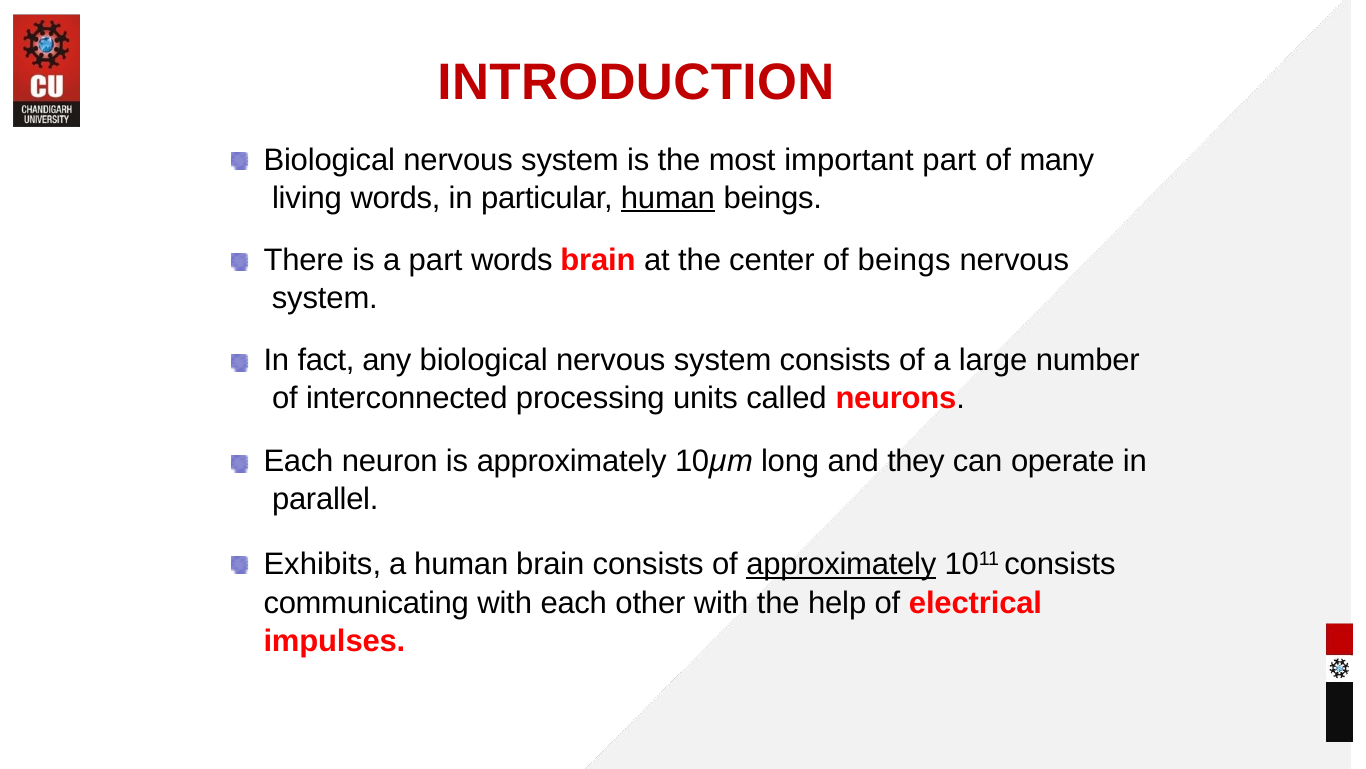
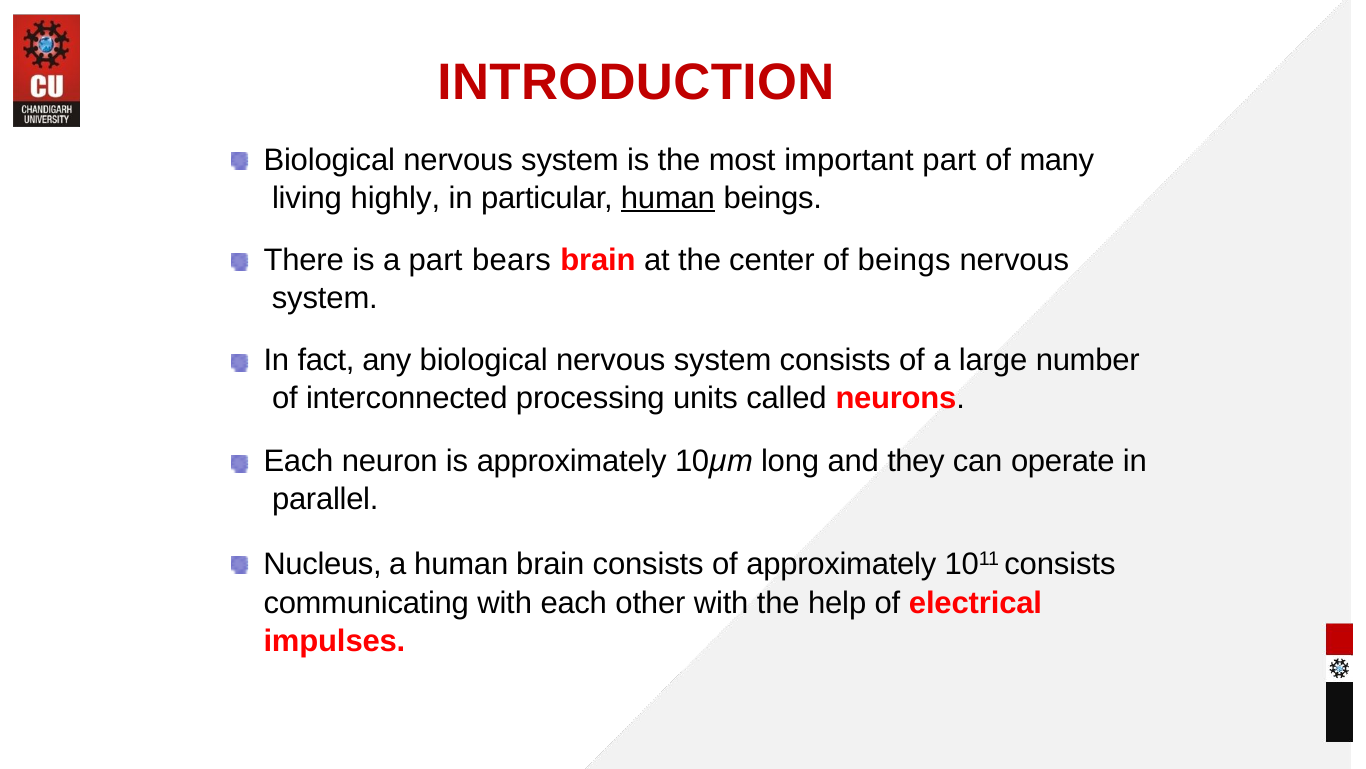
living words: words -> highly
part words: words -> bears
Exhibits: Exhibits -> Nucleus
approximately at (841, 564) underline: present -> none
